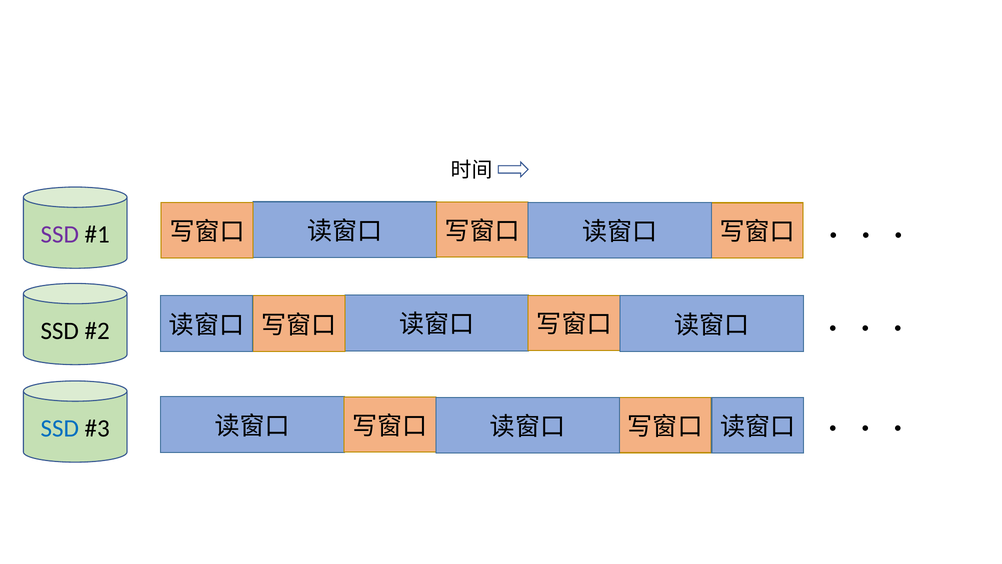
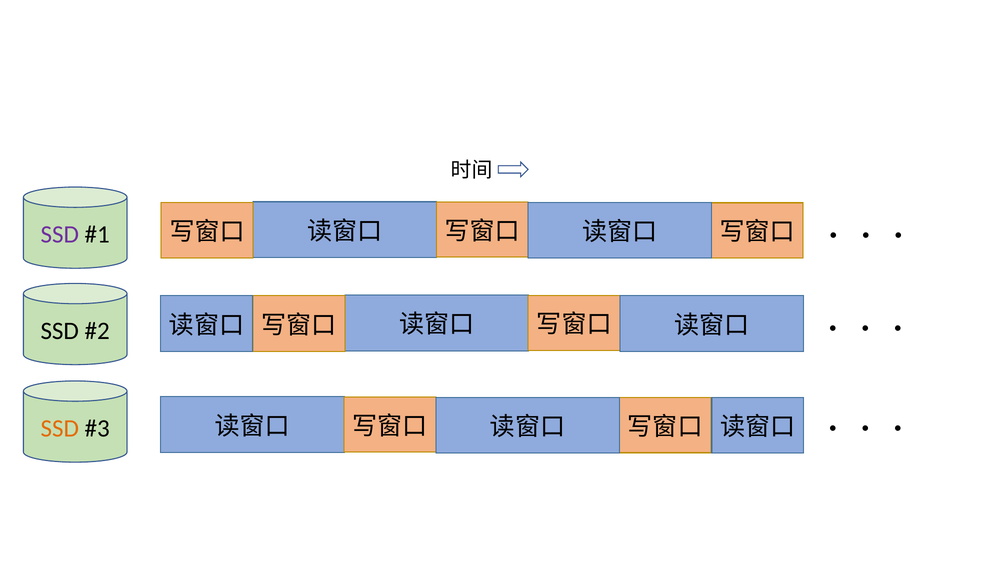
SSD at (60, 428) colour: blue -> orange
